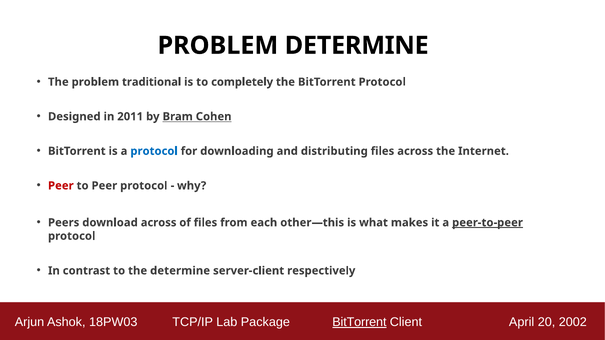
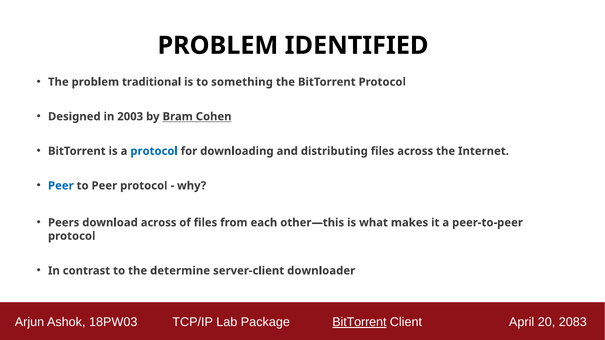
PROBLEM DETERMINE: DETERMINE -> IDENTIFIED
completely: completely -> something
2011: 2011 -> 2003
Peer at (61, 186) colour: red -> blue
peer-to-peer underline: present -> none
respectively: respectively -> downloader
2002: 2002 -> 2083
